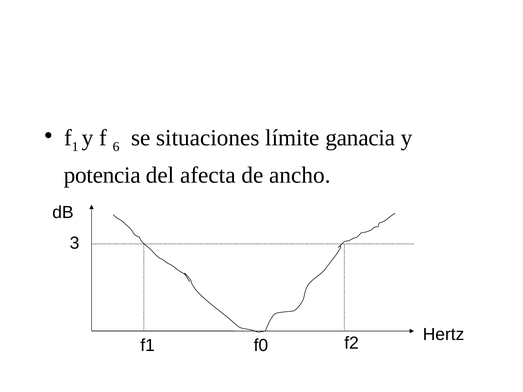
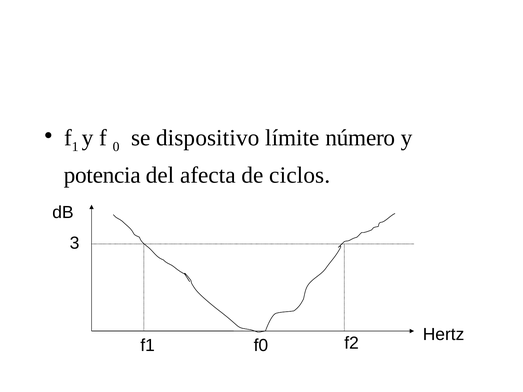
6: 6 -> 0
situaciones: situaciones -> dispositivo
ganacia: ganacia -> número
ancho: ancho -> ciclos
